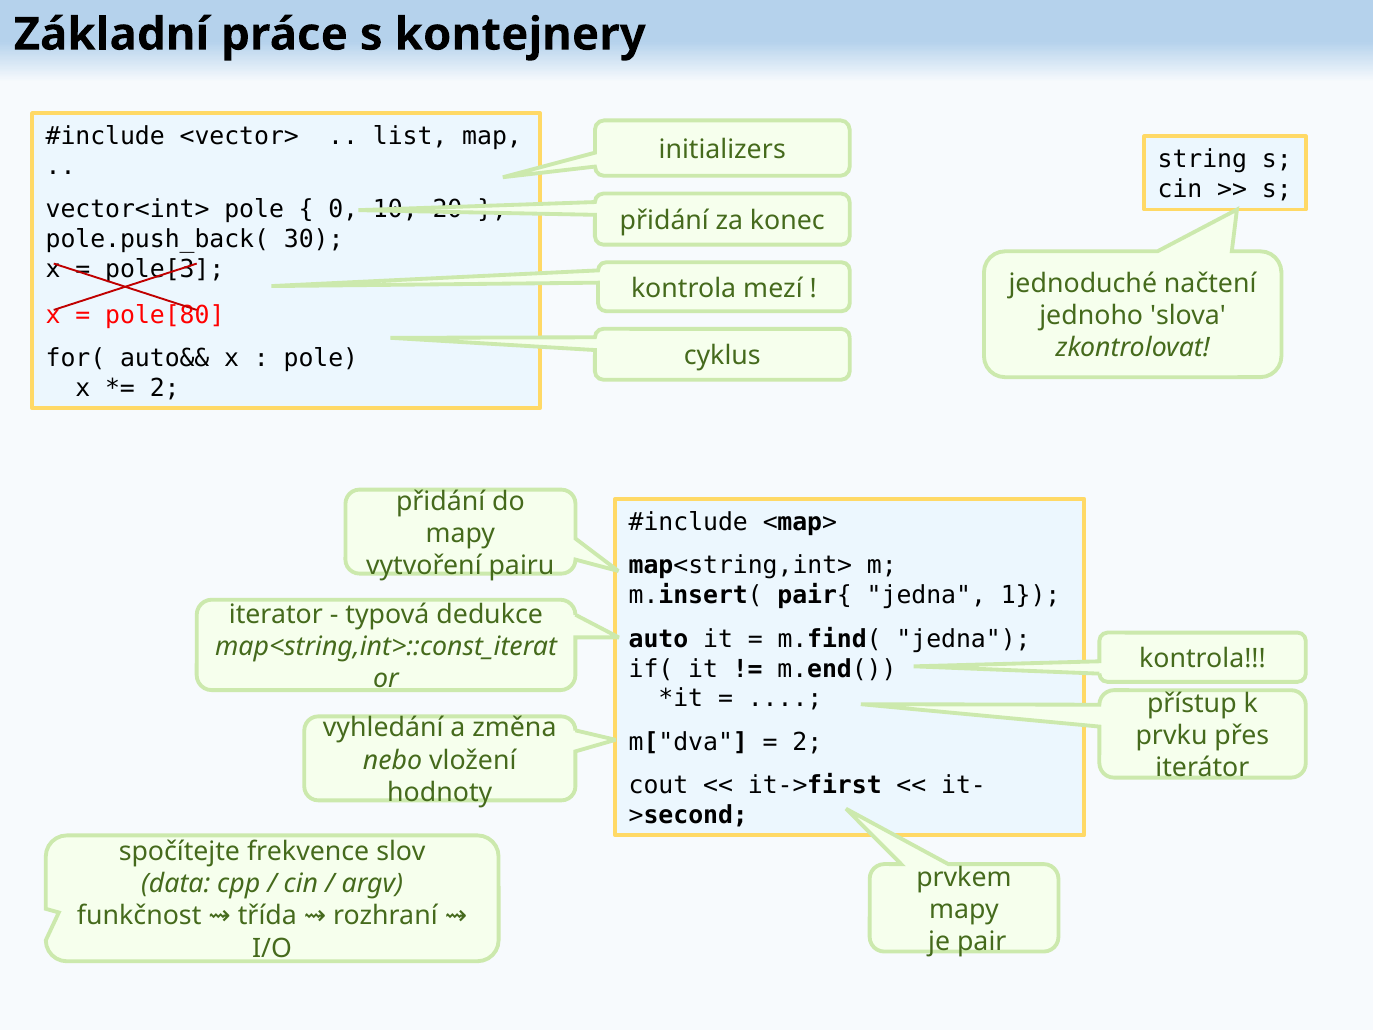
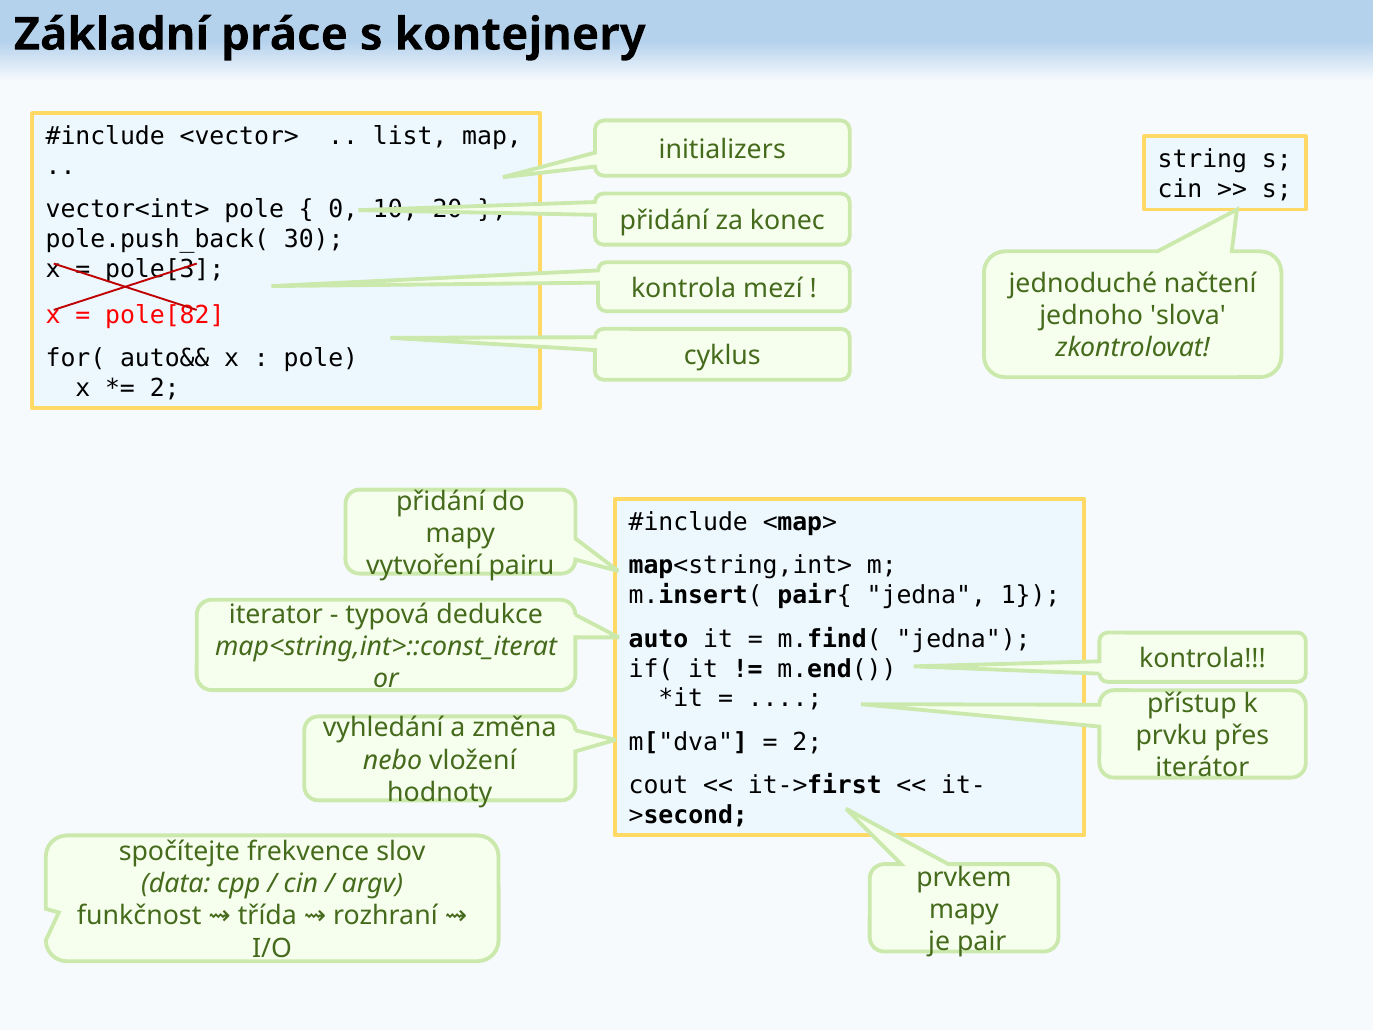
pole[80: pole[80 -> pole[82
